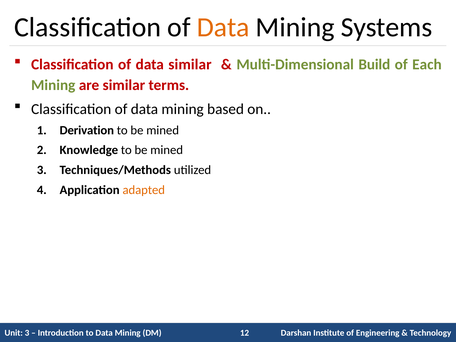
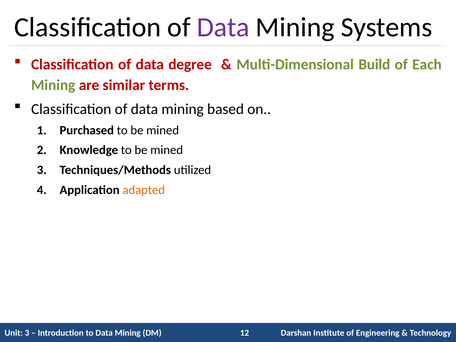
Data at (223, 27) colour: orange -> purple
data similar: similar -> degree
Derivation: Derivation -> Purchased
